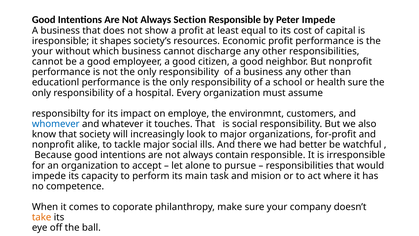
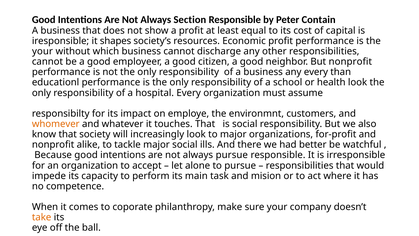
Peter Impede: Impede -> Contain
business any other: other -> every
health sure: sure -> look
whomever colour: blue -> orange
always contain: contain -> pursue
